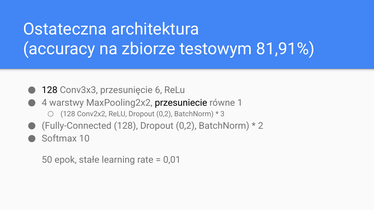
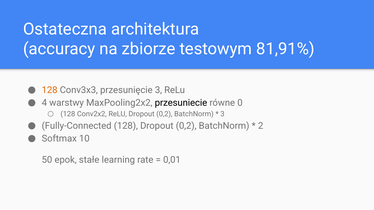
128 at (50, 90) colour: black -> orange
przesunięcie 6: 6 -> 3
1: 1 -> 0
